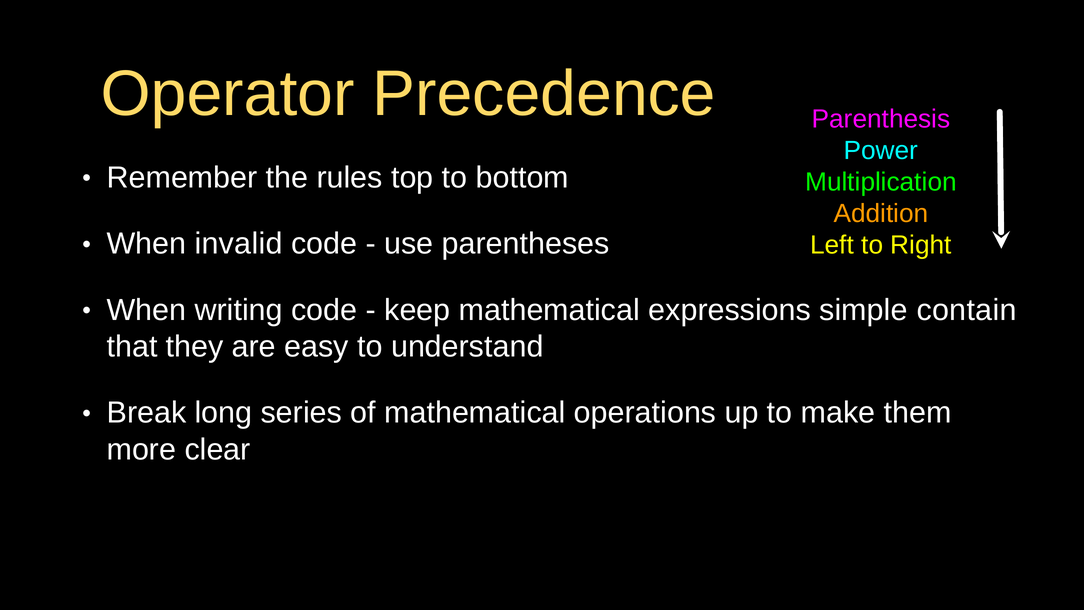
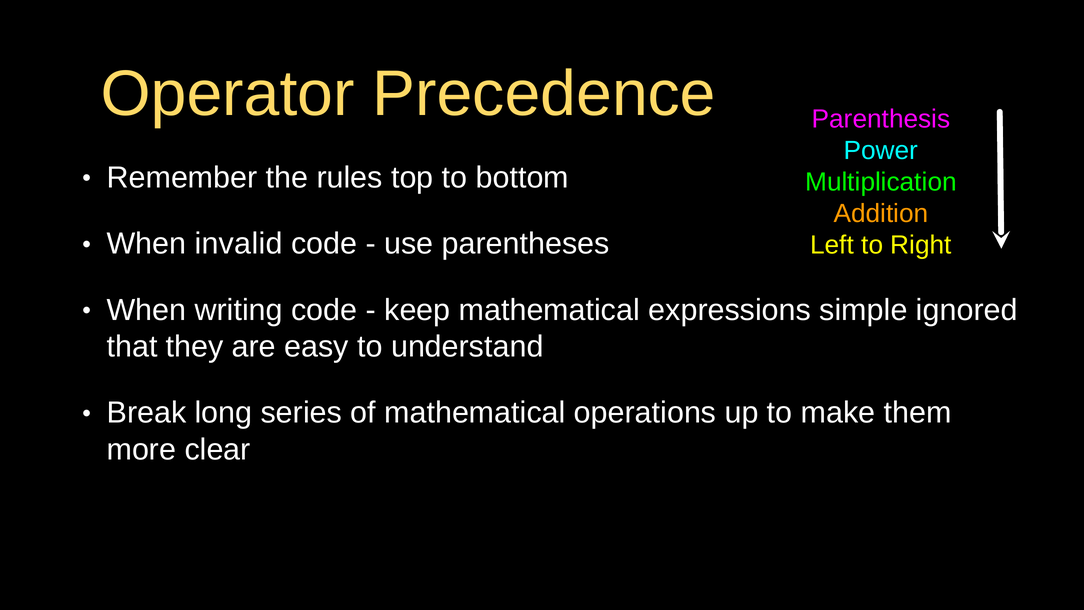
contain: contain -> ignored
